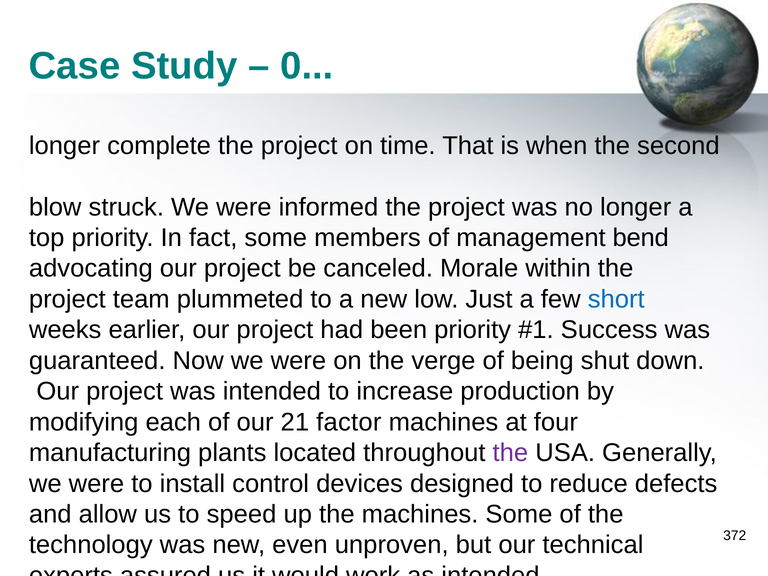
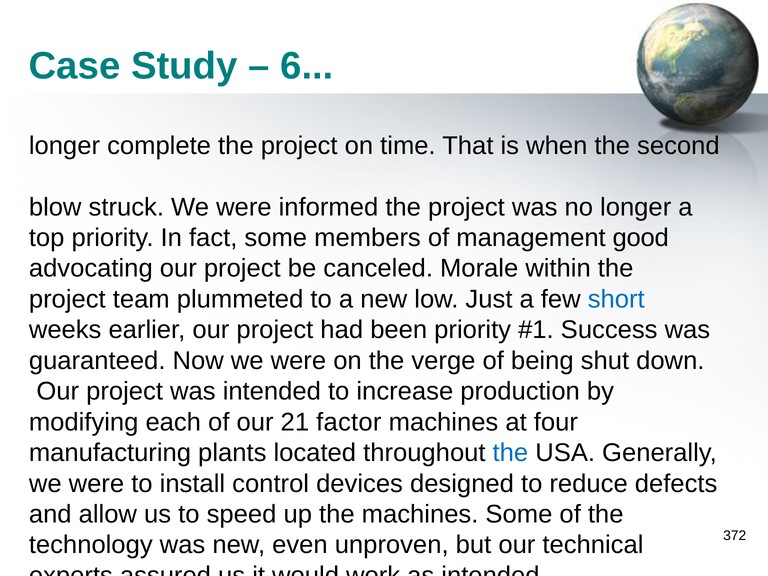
0: 0 -> 6
bend: bend -> good
the at (510, 453) colour: purple -> blue
